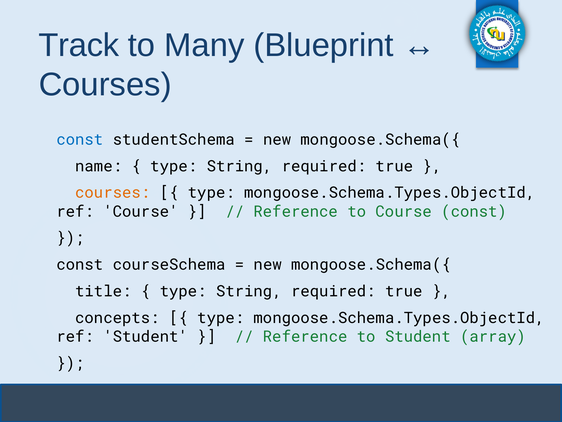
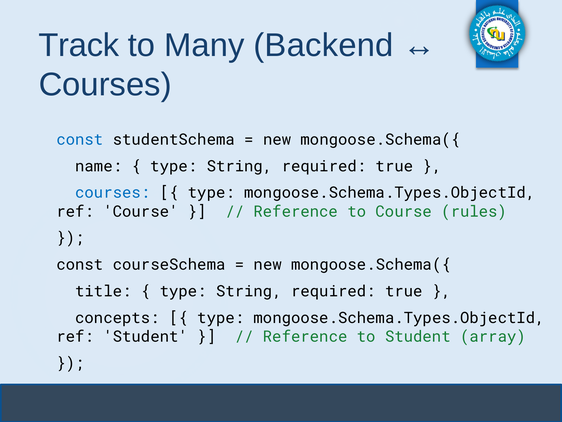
Blueprint: Blueprint -> Backend
courses at (113, 193) colour: orange -> blue
Course const: const -> rules
